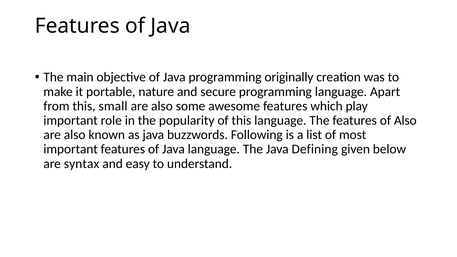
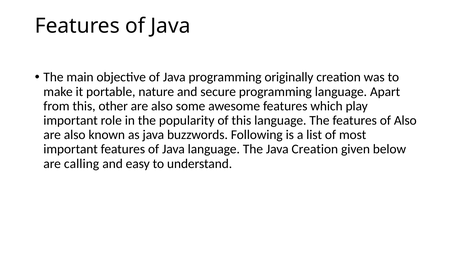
small: small -> other
Java Defining: Defining -> Creation
syntax: syntax -> calling
